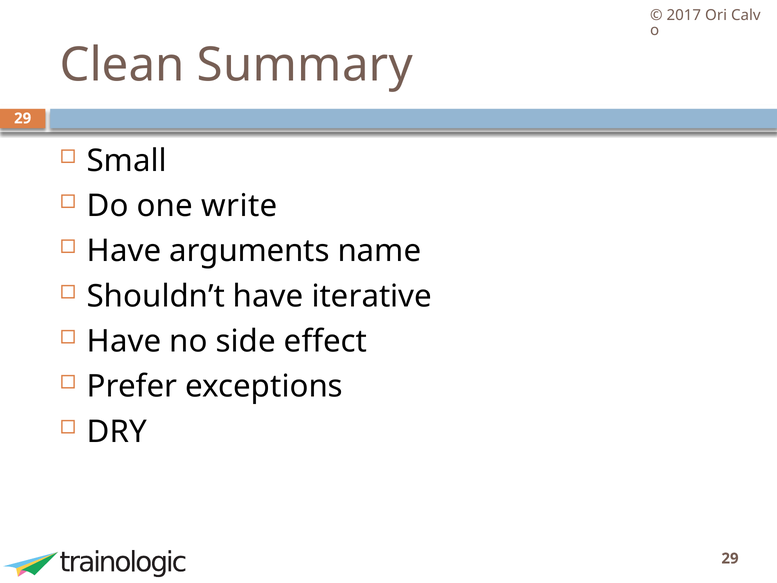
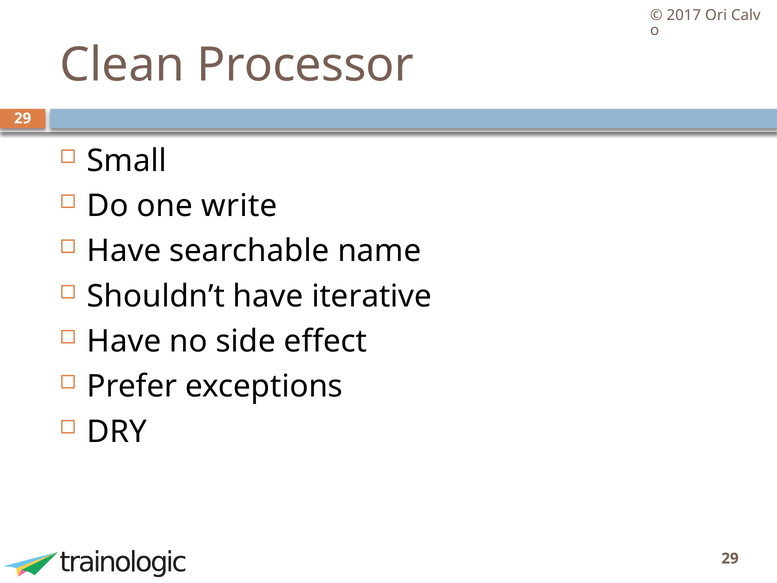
Summary: Summary -> Processor
arguments: arguments -> searchable
